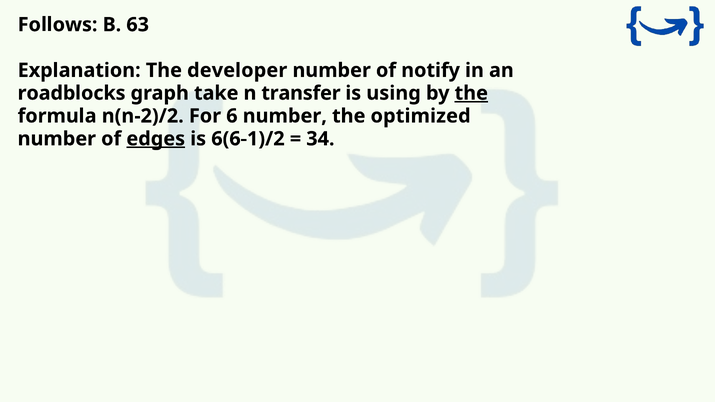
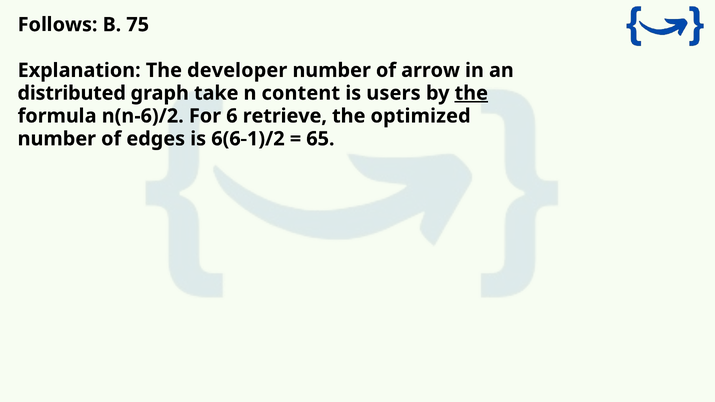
63: 63 -> 75
notify: notify -> arrow
roadblocks: roadblocks -> distributed
transfer: transfer -> content
using: using -> users
n(n-2)/2: n(n-2)/2 -> n(n-6)/2
6 number: number -> retrieve
edges underline: present -> none
34: 34 -> 65
